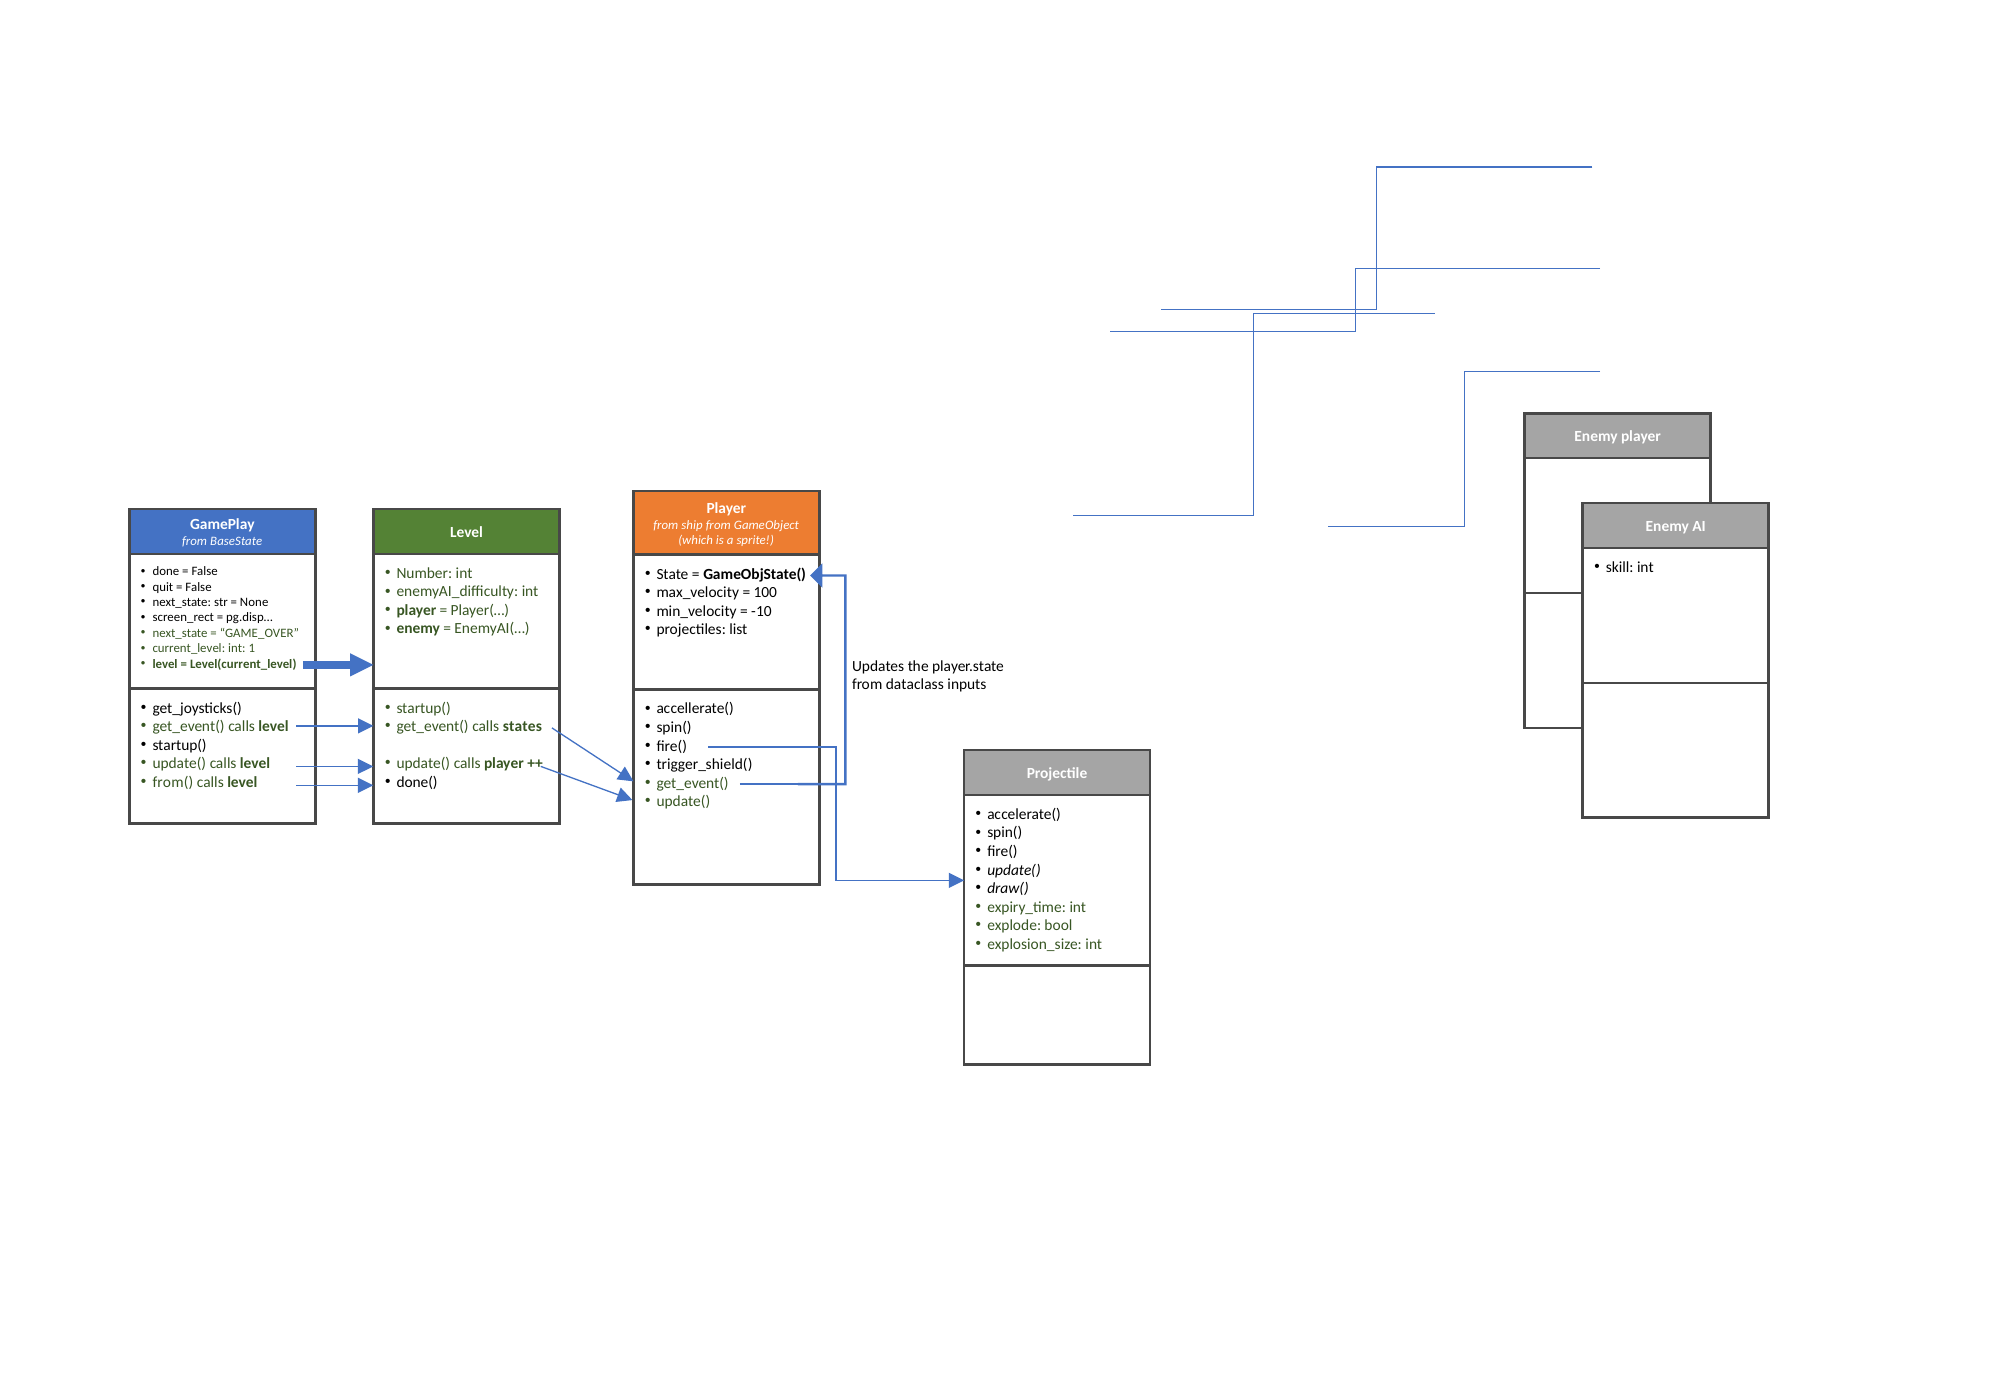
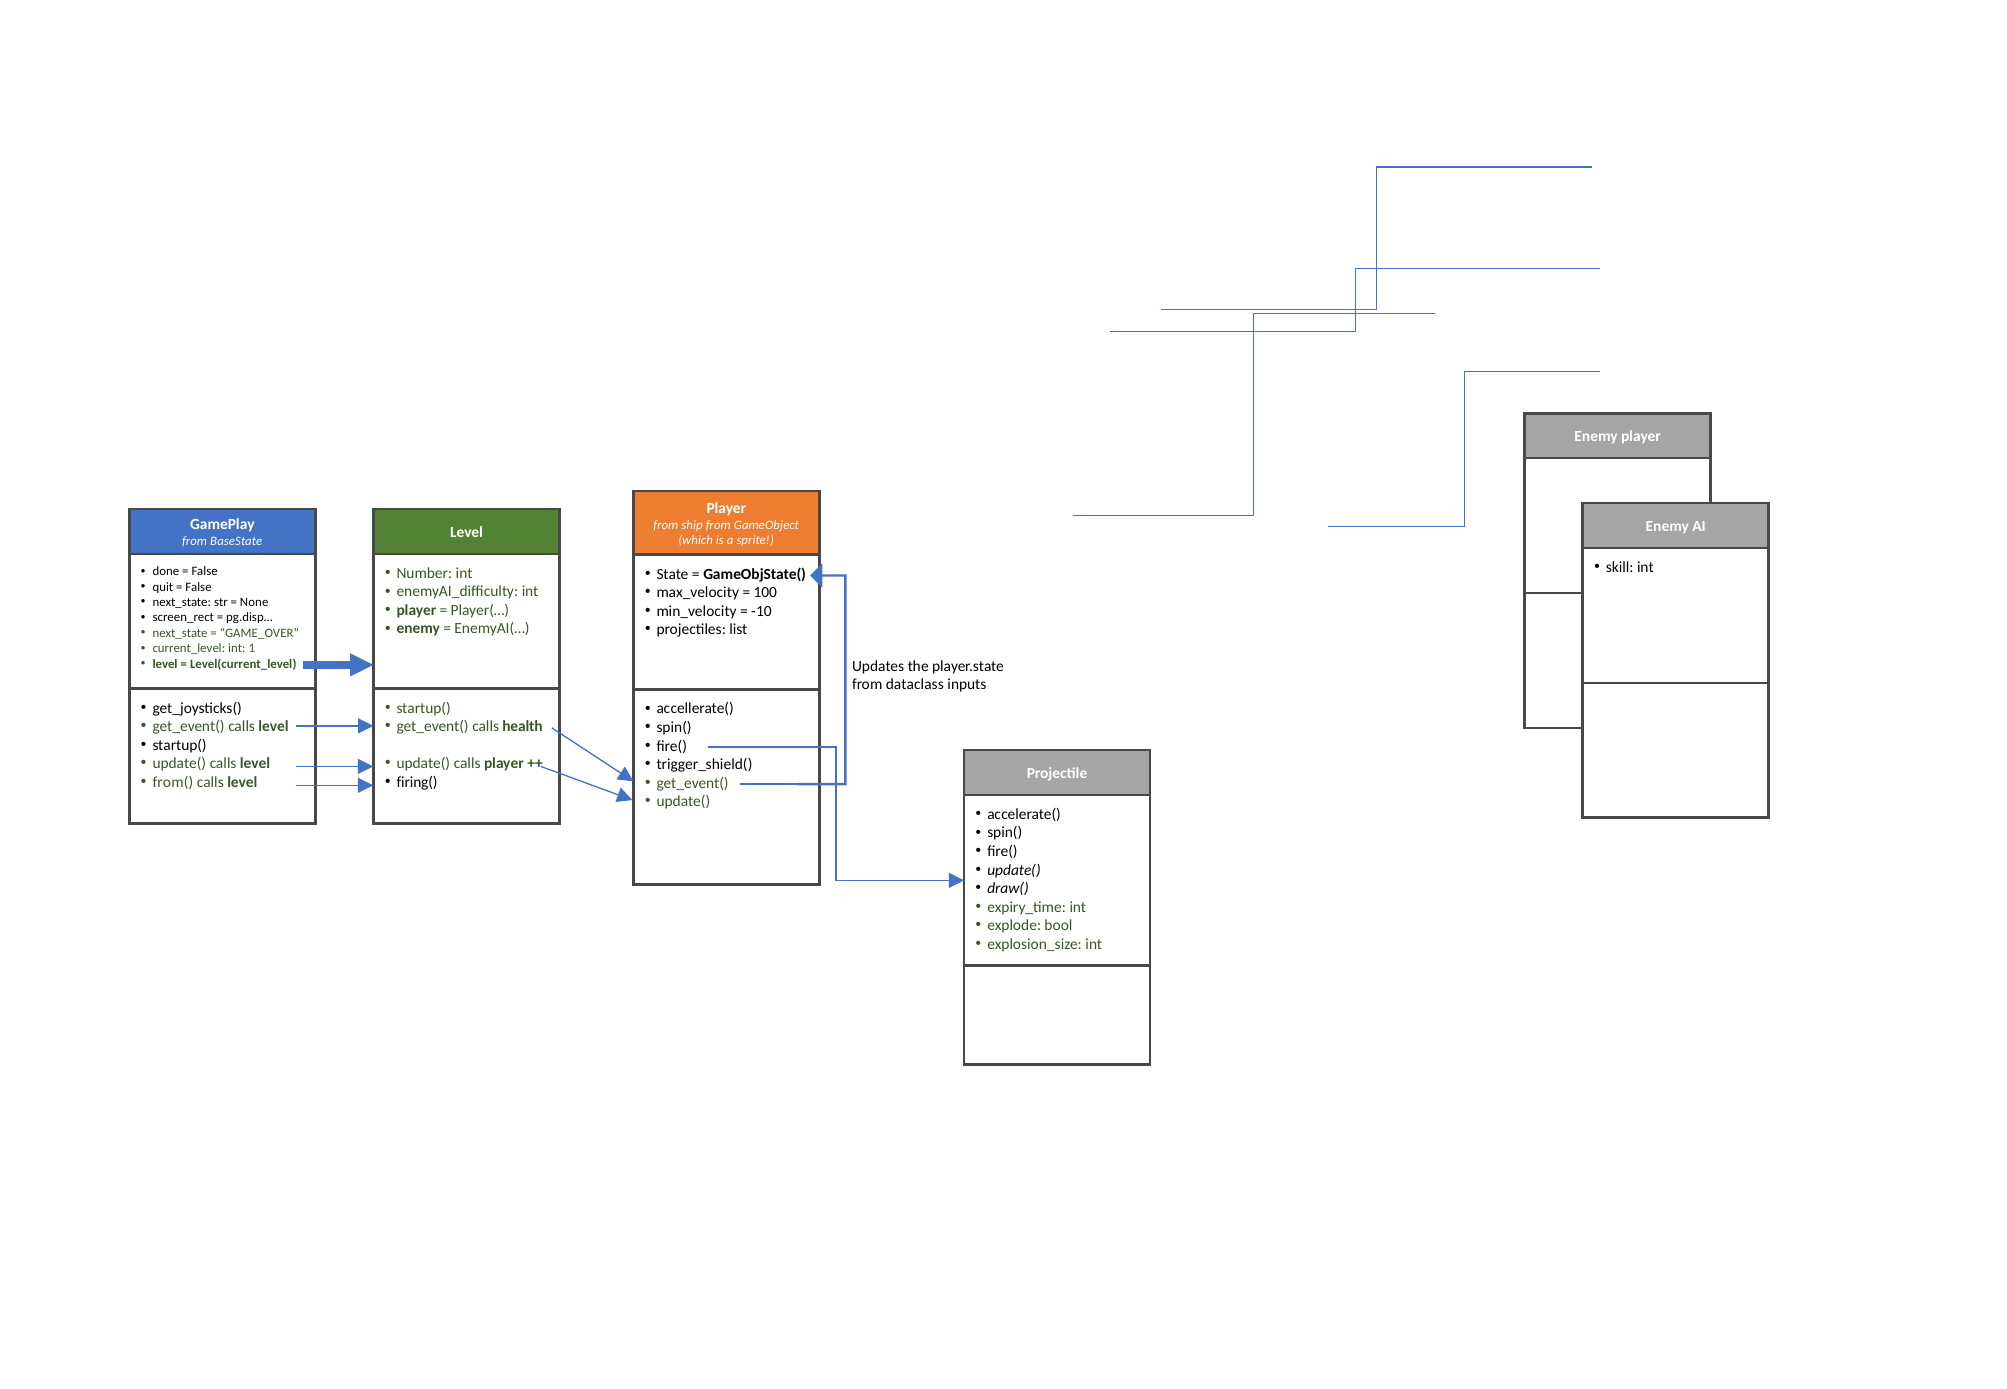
states: states -> health
done(: done( -> firing(
